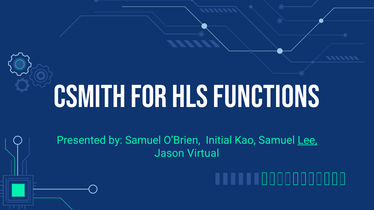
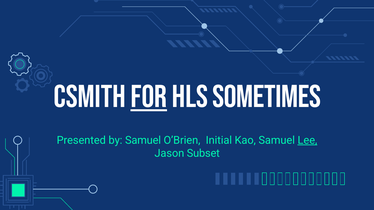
for underline: none -> present
Functions: Functions -> Sometimes
Virtual: Virtual -> Subset
